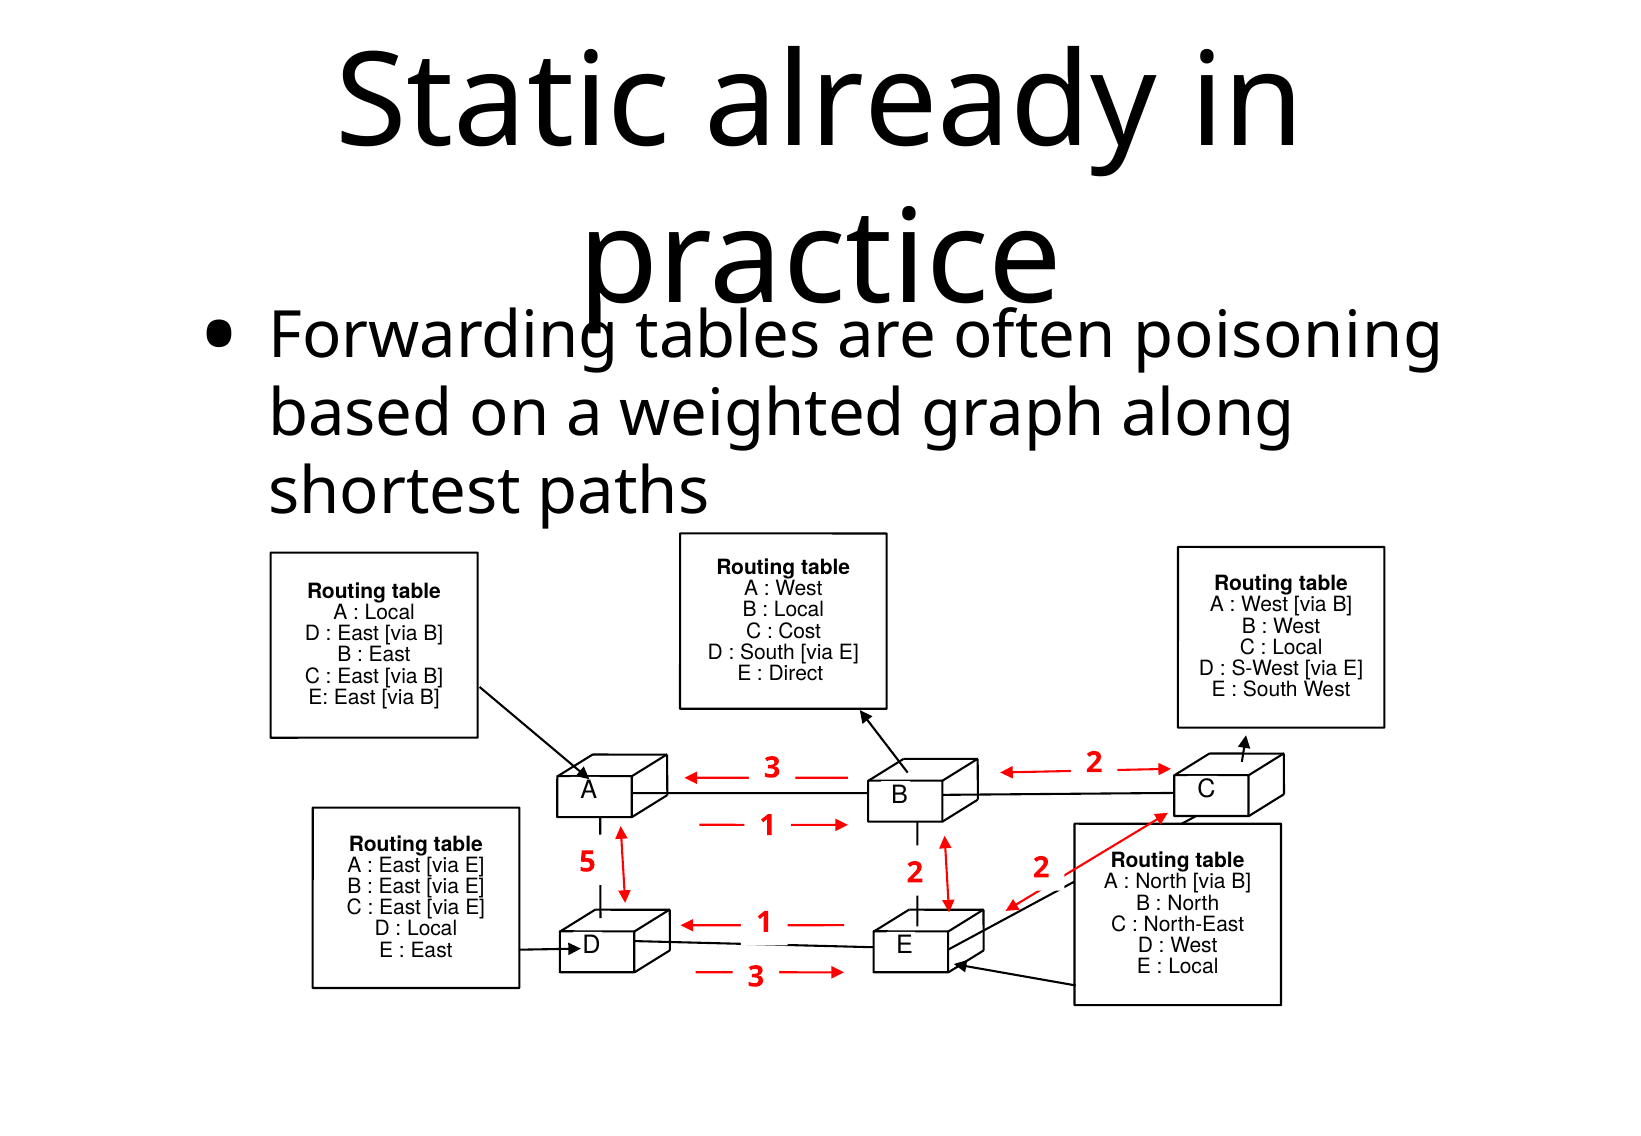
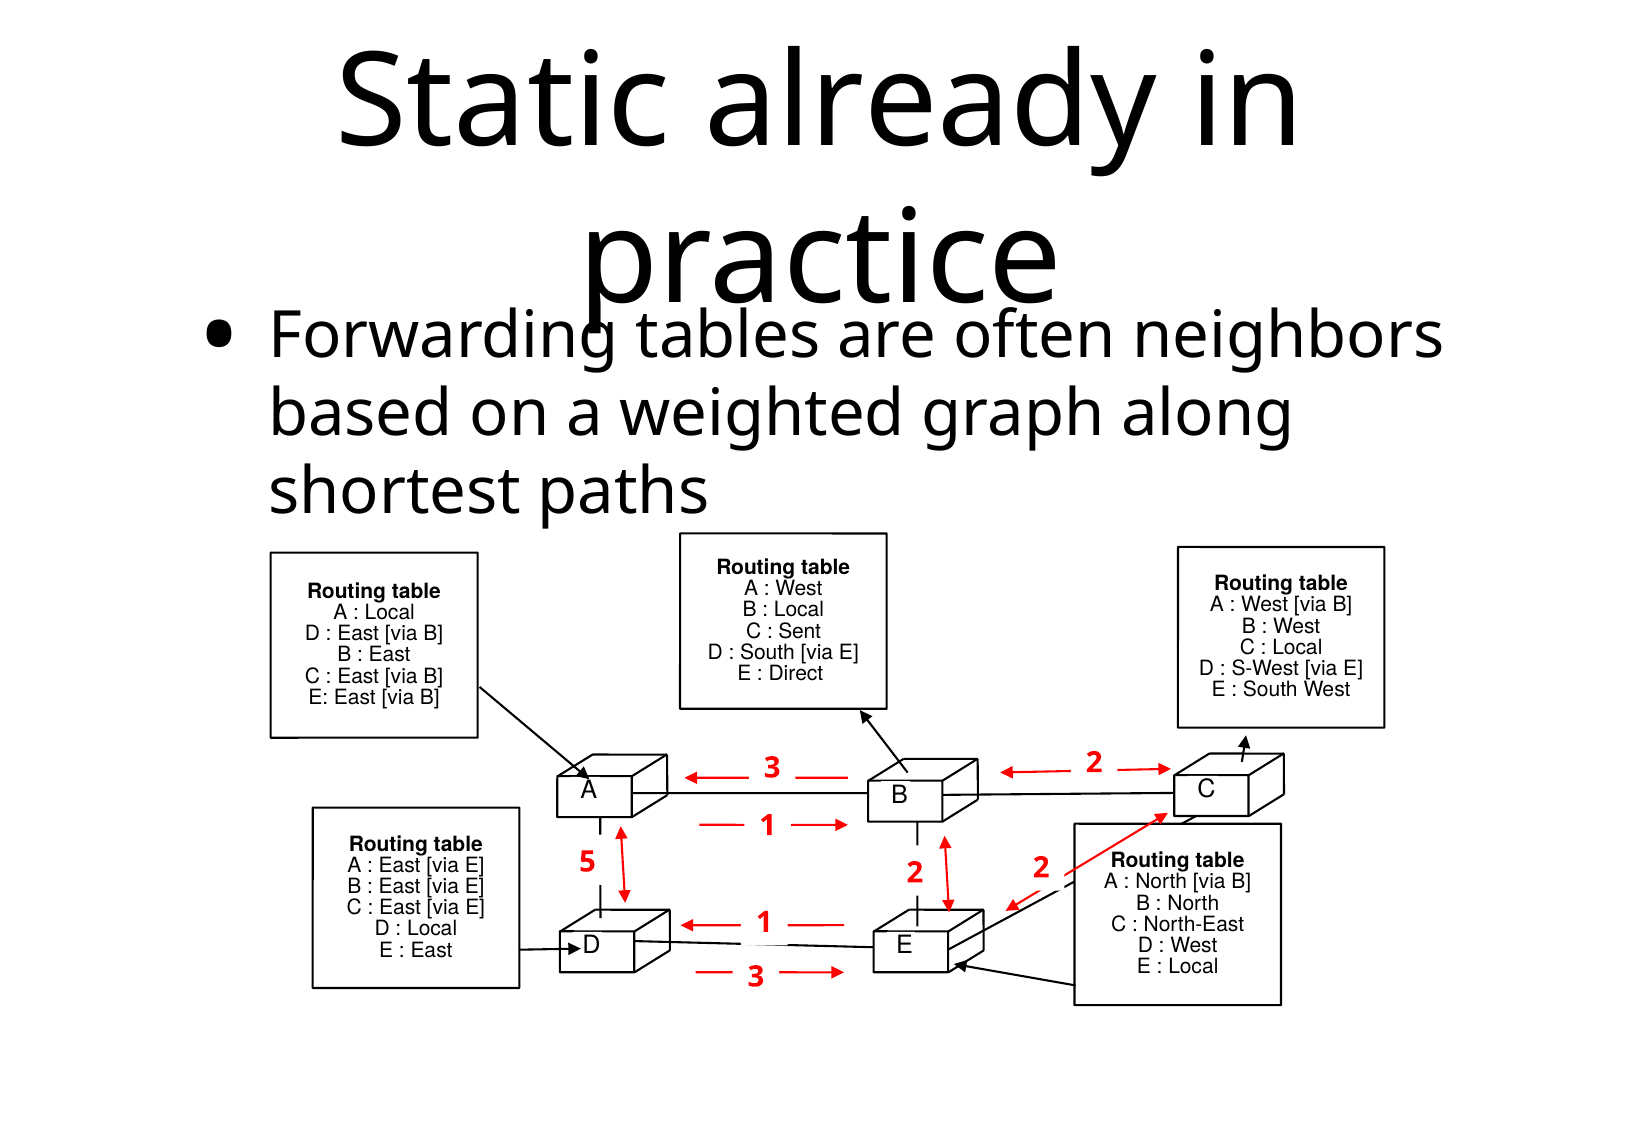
poisoning: poisoning -> neighbors
Cost: Cost -> Sent
